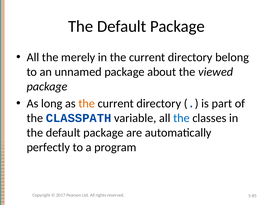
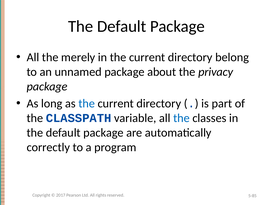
viewed: viewed -> privacy
the at (87, 103) colour: orange -> blue
perfectly: perfectly -> correctly
